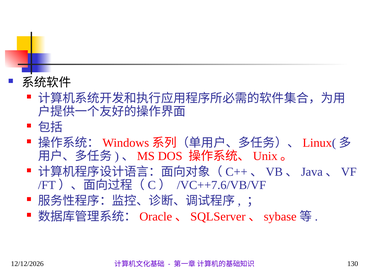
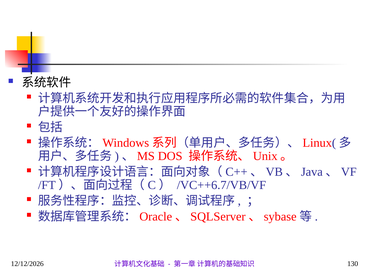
/VC++7.6/VB/VF: /VC++7.6/VB/VF -> /VC++6.7/VB/VF
